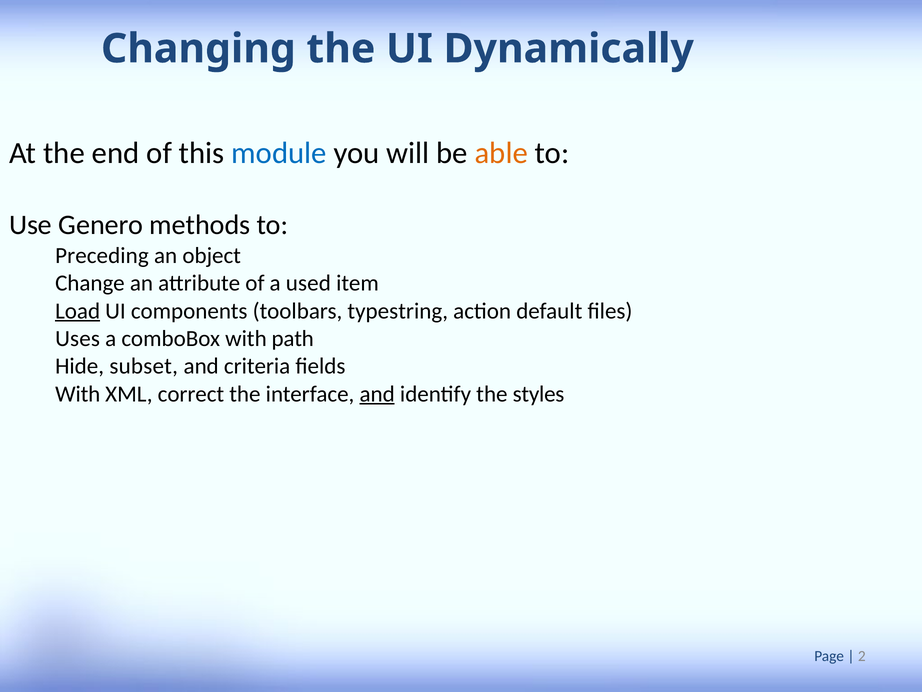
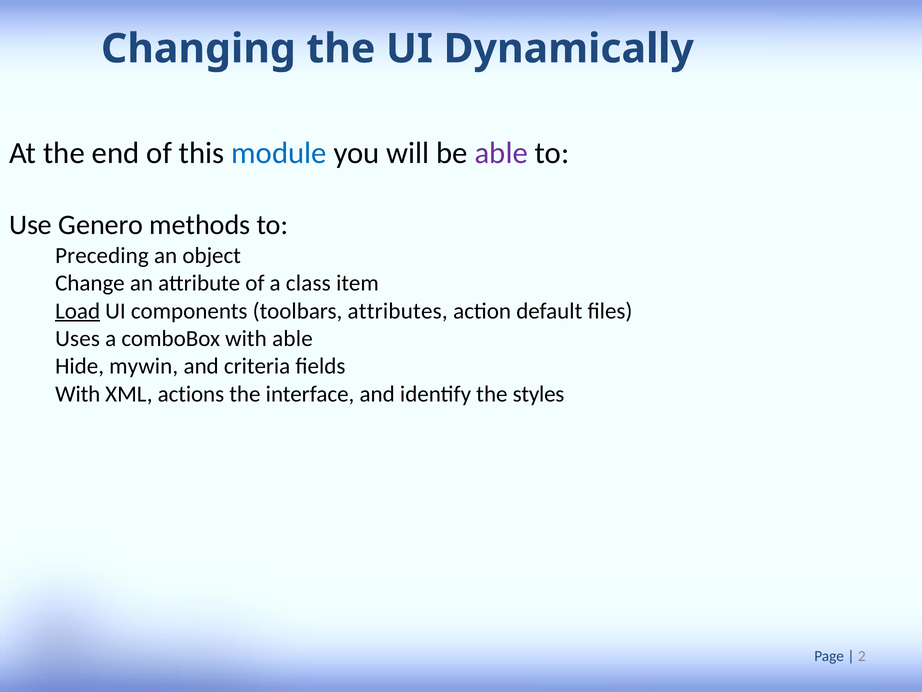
able at (501, 153) colour: orange -> purple
used: used -> class
typestring: typestring -> attributes
with path: path -> able
subset: subset -> mywin
correct: correct -> actions
and at (377, 394) underline: present -> none
